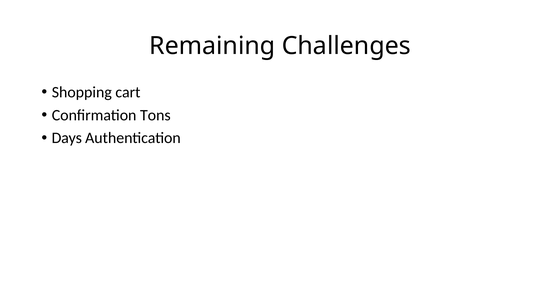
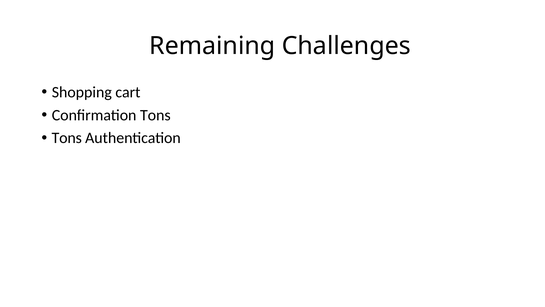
Days at (67, 138): Days -> Tons
